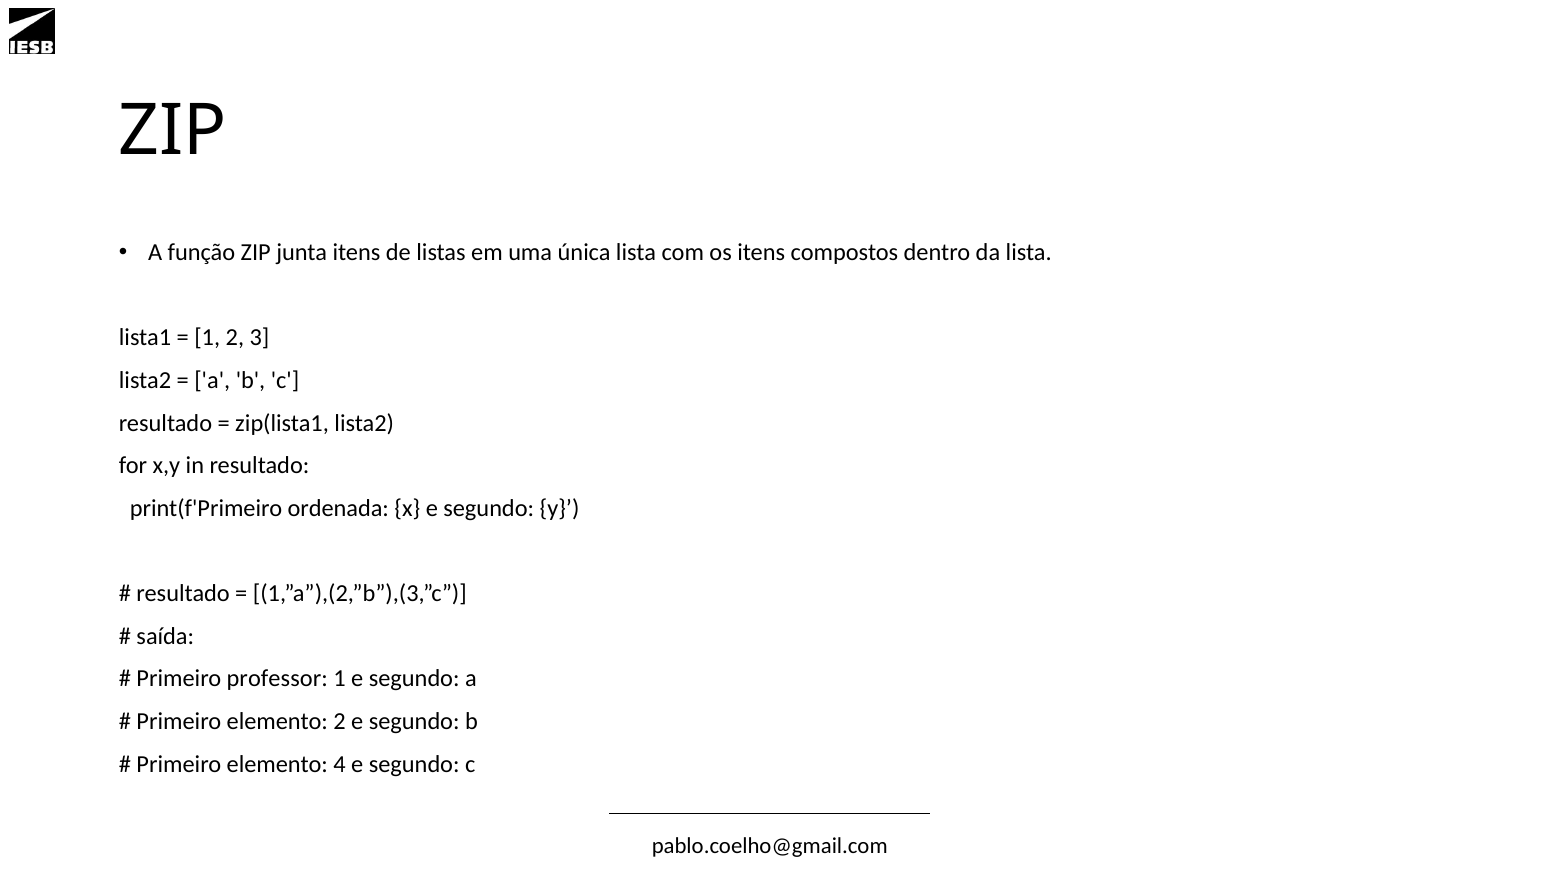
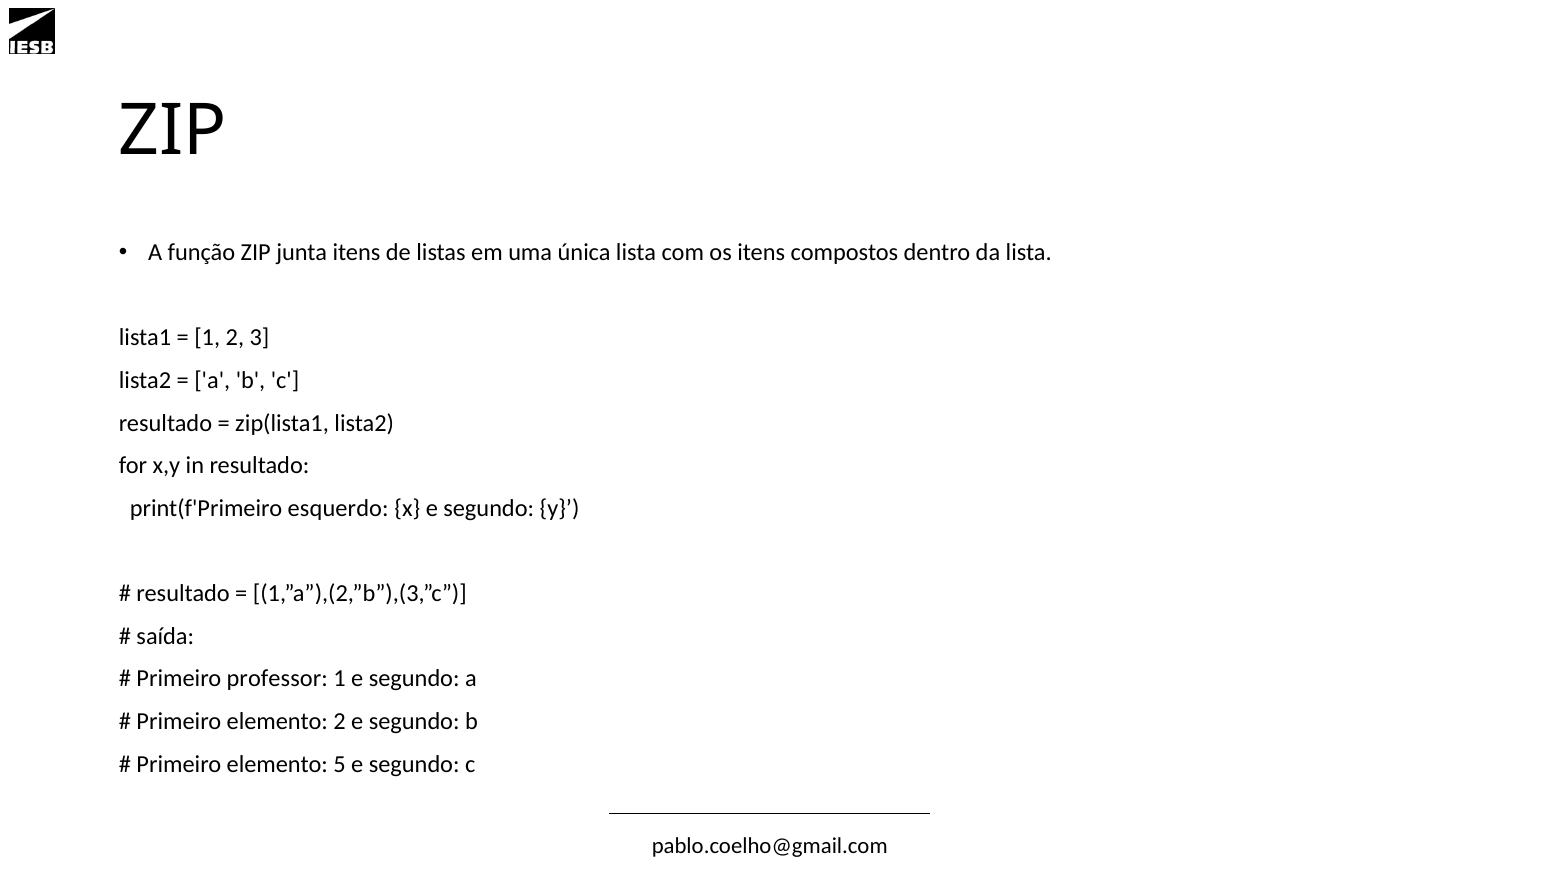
ordenada: ordenada -> esquerdo
4: 4 -> 5
